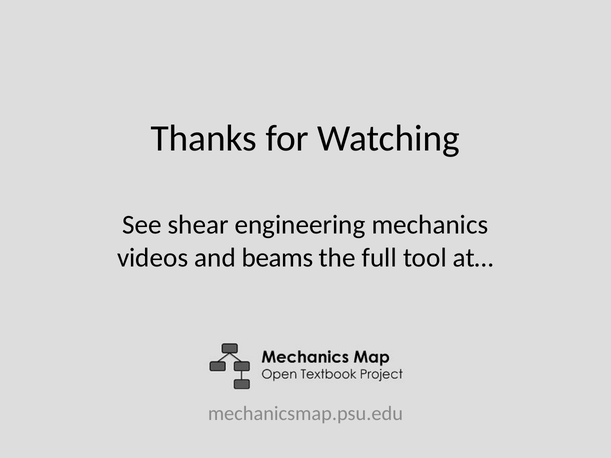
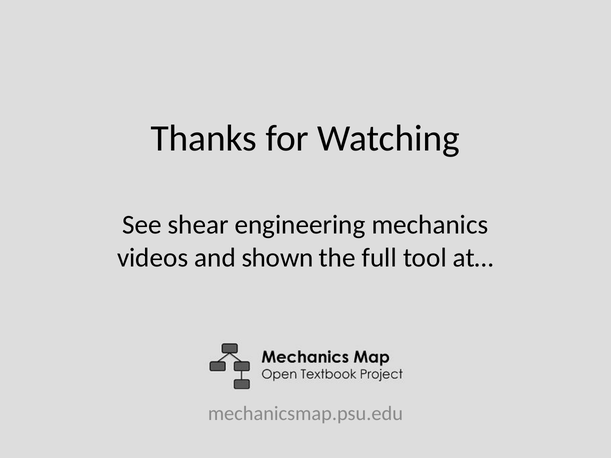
beams: beams -> shown
